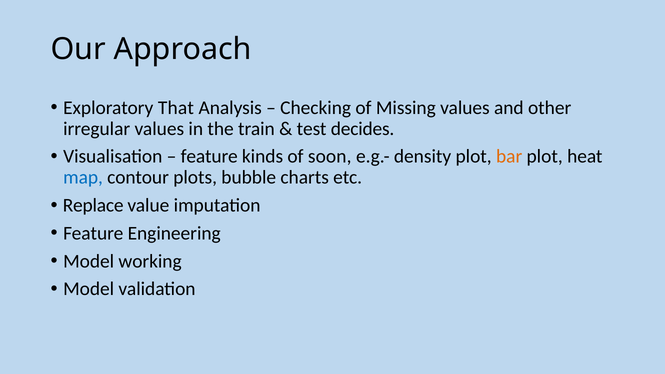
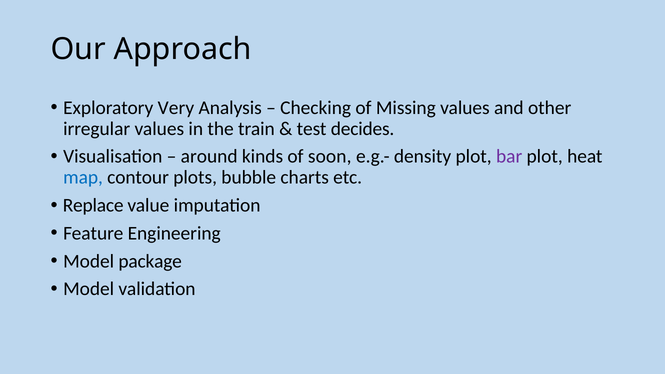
That: That -> Very
feature at (209, 157): feature -> around
bar colour: orange -> purple
working: working -> package
